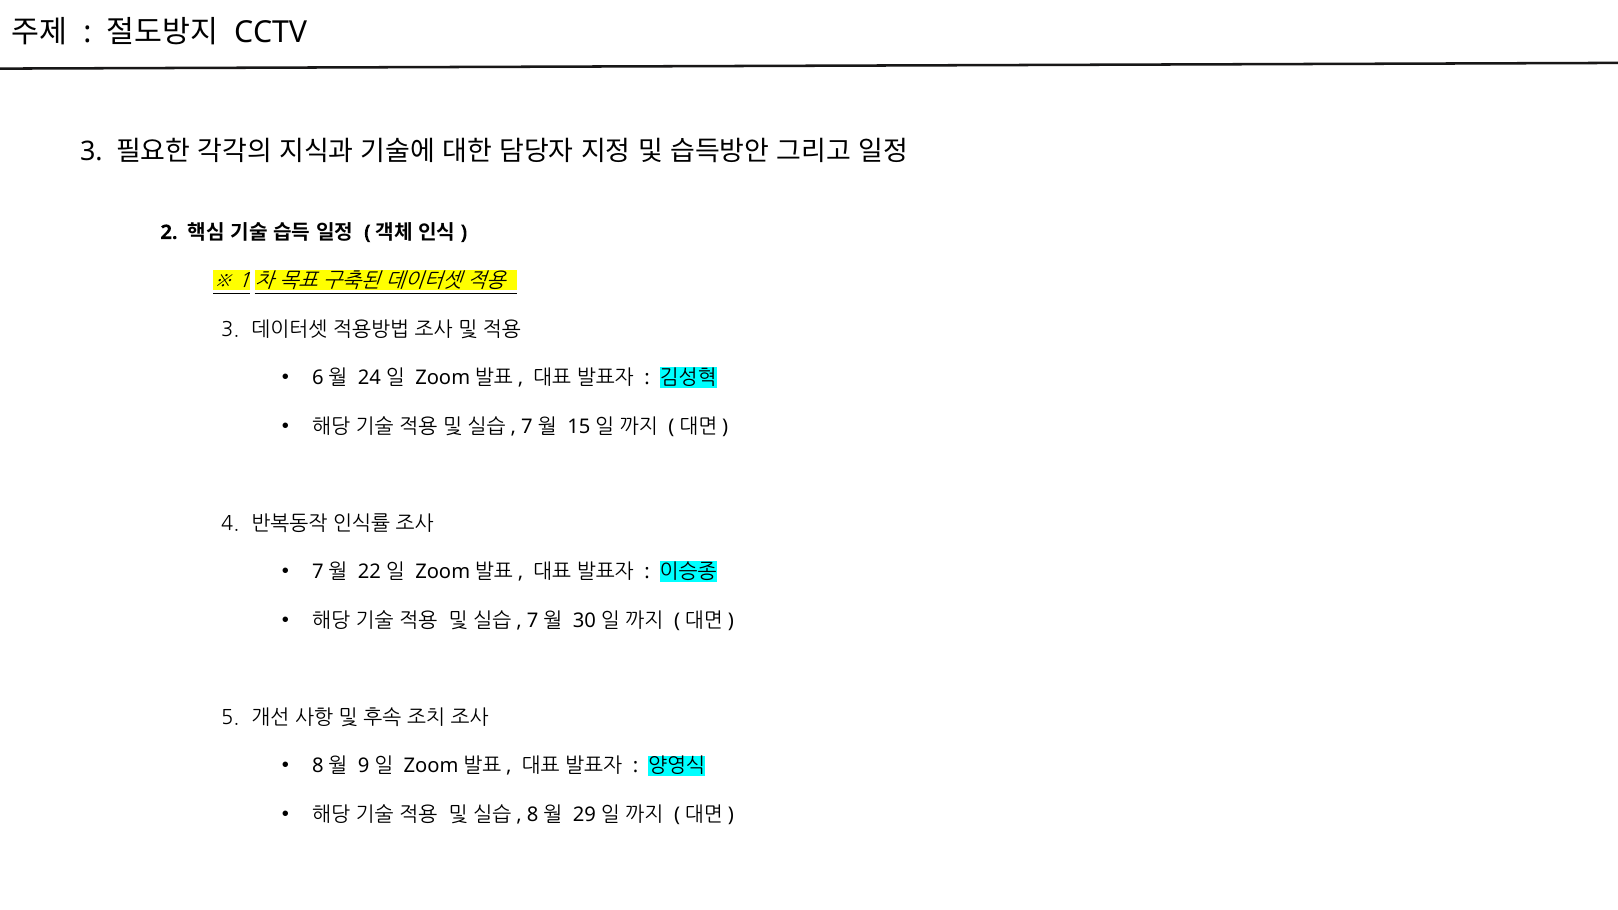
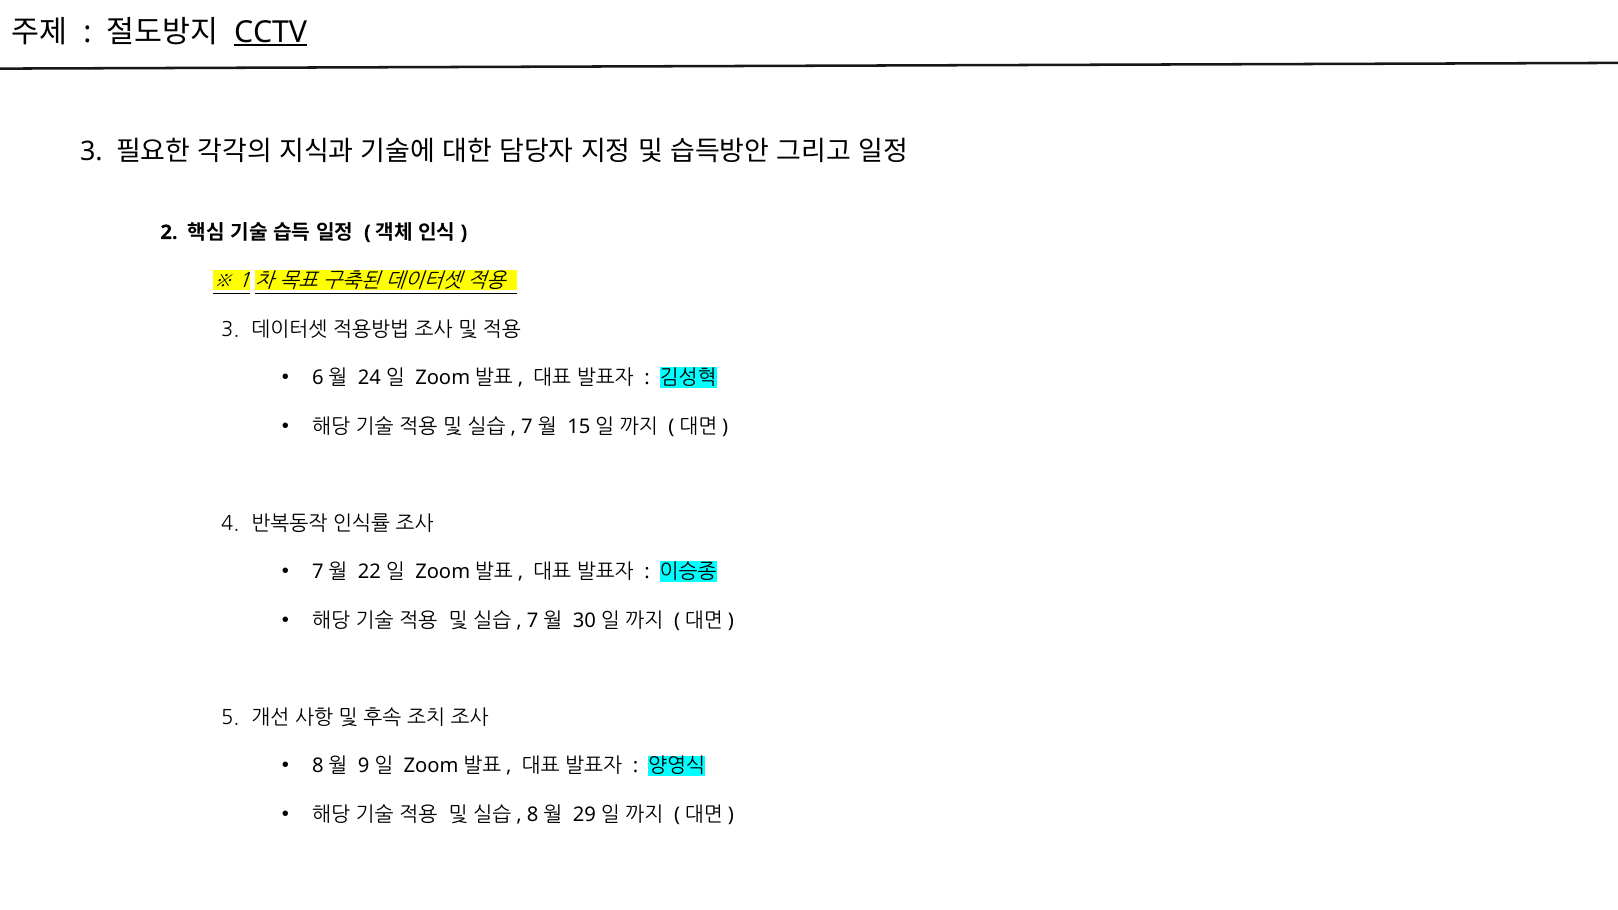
CCTV underline: none -> present
